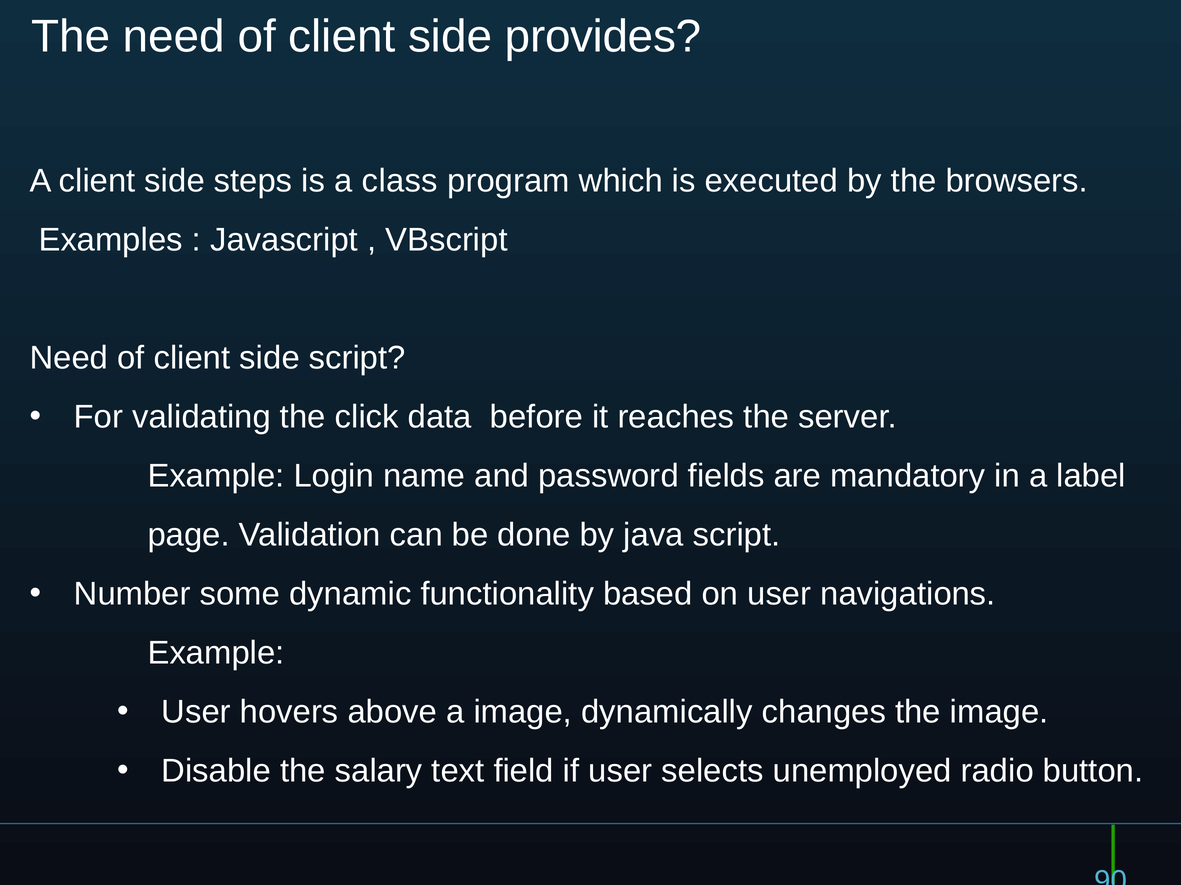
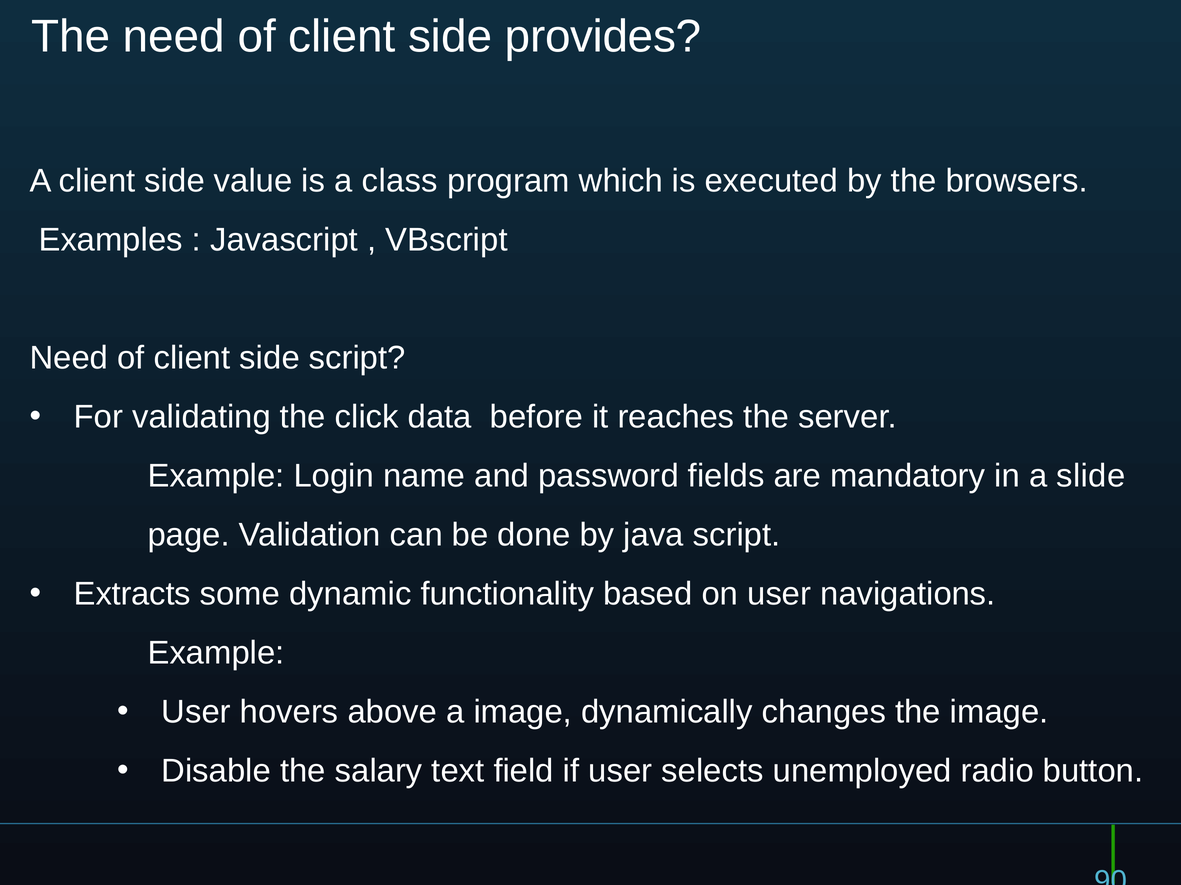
steps: steps -> value
label: label -> slide
Number: Number -> Extracts
